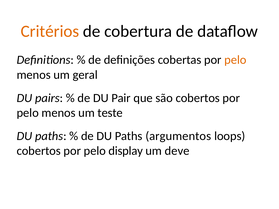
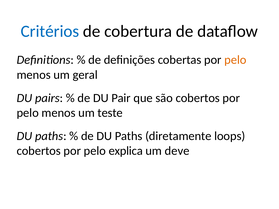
Critérios colour: orange -> blue
argumentos: argumentos -> diretamente
display: display -> explica
